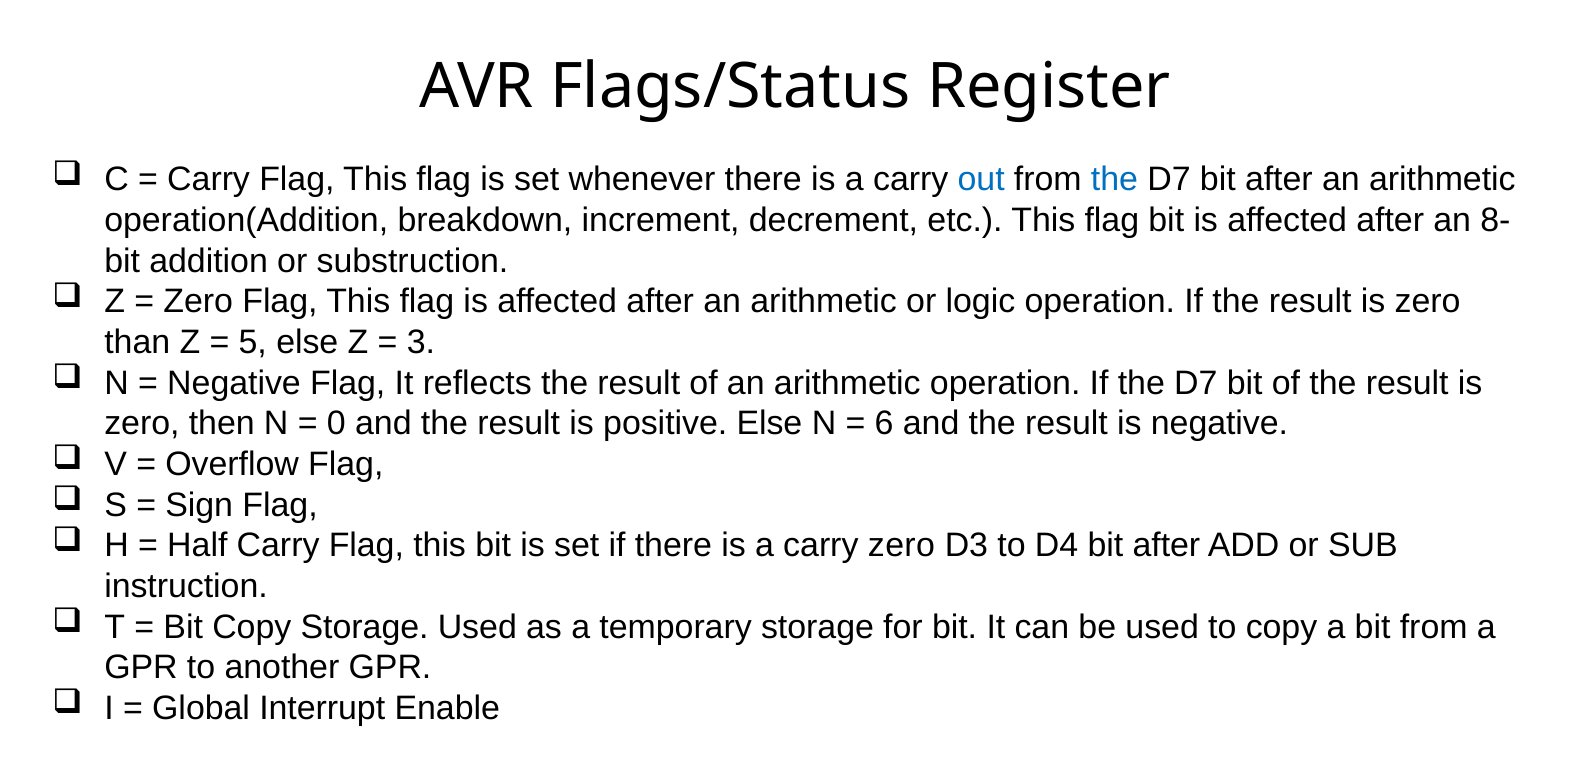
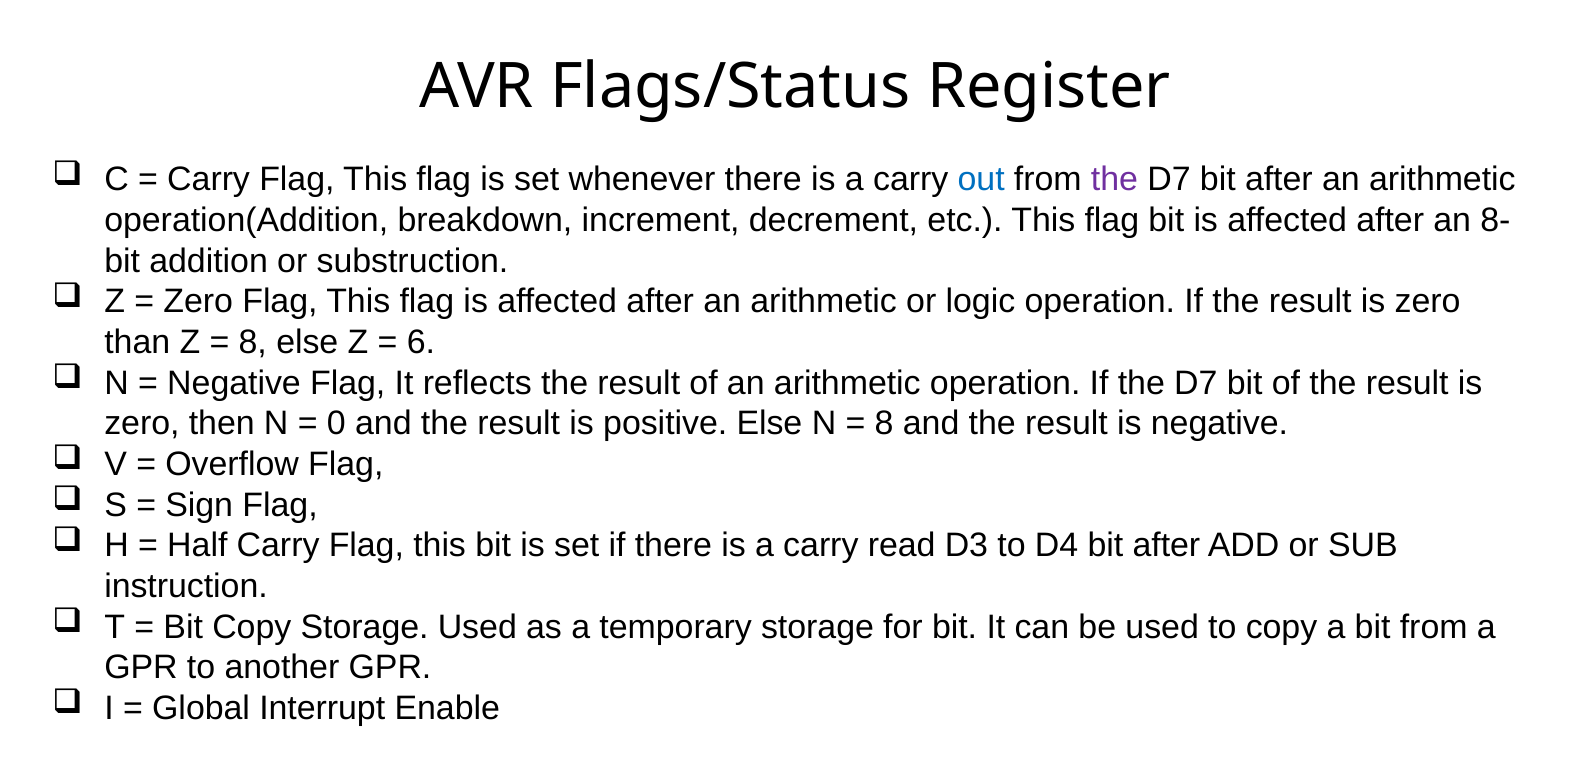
the at (1114, 180) colour: blue -> purple
5 at (253, 342): 5 -> 8
3: 3 -> 6
6 at (884, 424): 6 -> 8
carry zero: zero -> read
